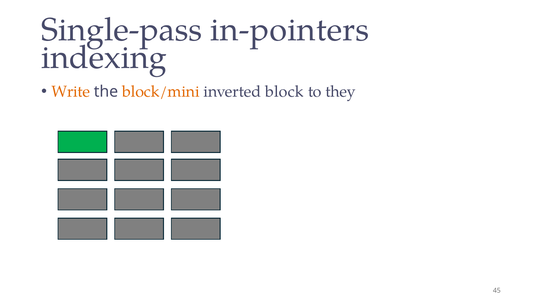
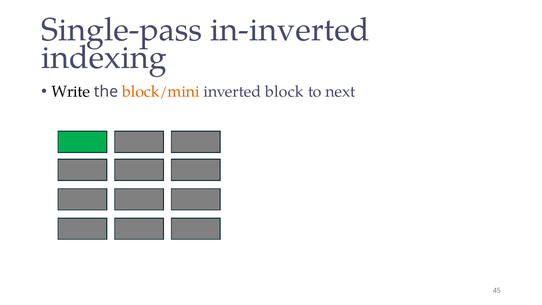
in-pointers: in-pointers -> in-inverted
Write colour: orange -> black
they: they -> next
